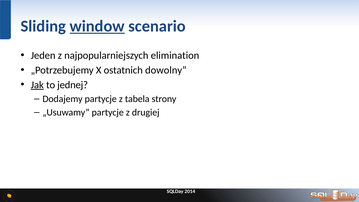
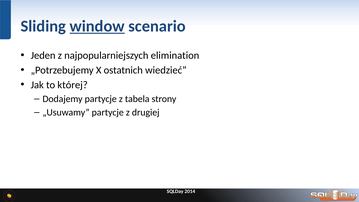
dowolny: dowolny -> wiedzieć
Jak underline: present -> none
jednej: jednej -> której
